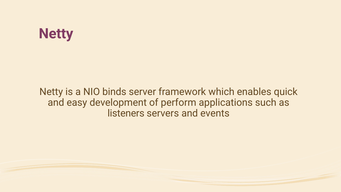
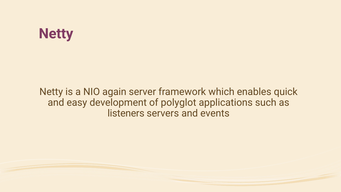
binds: binds -> again
perform: perform -> polyglot
